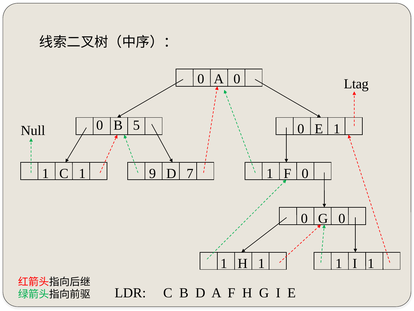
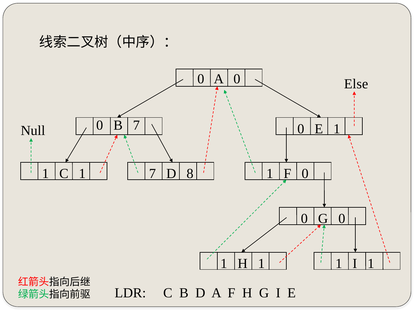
Ltag: Ltag -> Else
B 5: 5 -> 7
1 9: 9 -> 7
7: 7 -> 8
